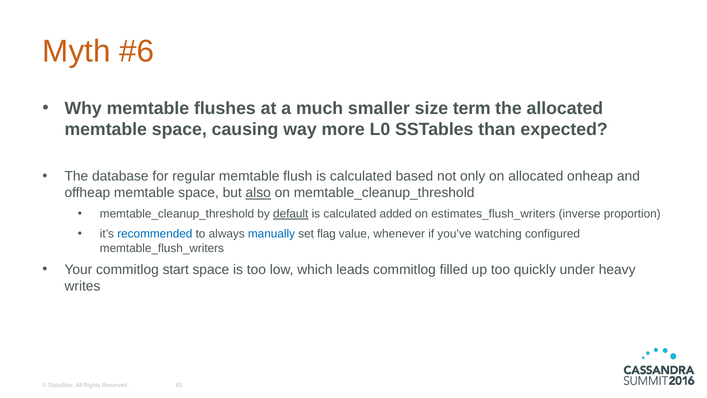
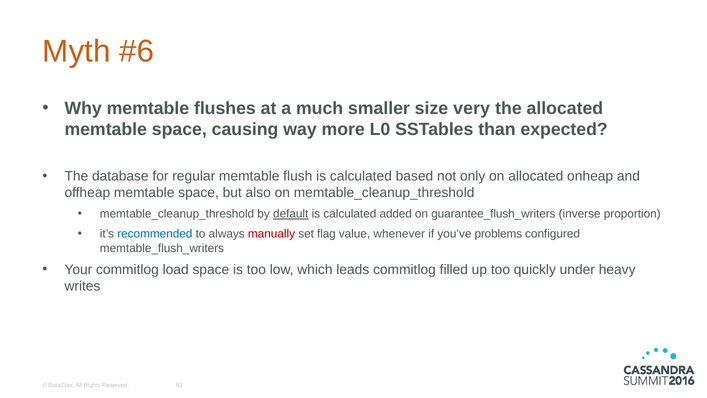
term: term -> very
also underline: present -> none
estimates_flush_writers: estimates_flush_writers -> guarantee_flush_writers
manually colour: blue -> red
watching: watching -> problems
start: start -> load
